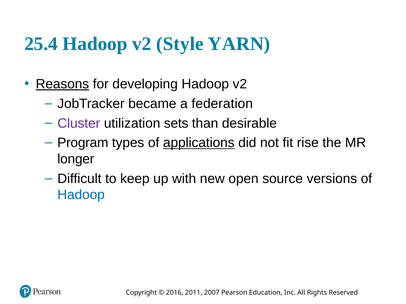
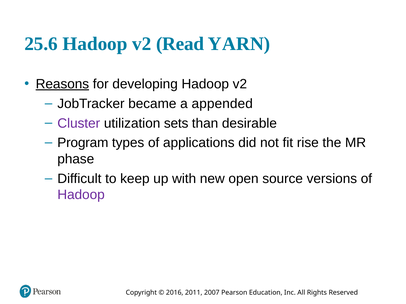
25.4: 25.4 -> 25.6
Style: Style -> Read
federation: federation -> appended
applications underline: present -> none
longer: longer -> phase
Hadoop at (81, 195) colour: blue -> purple
